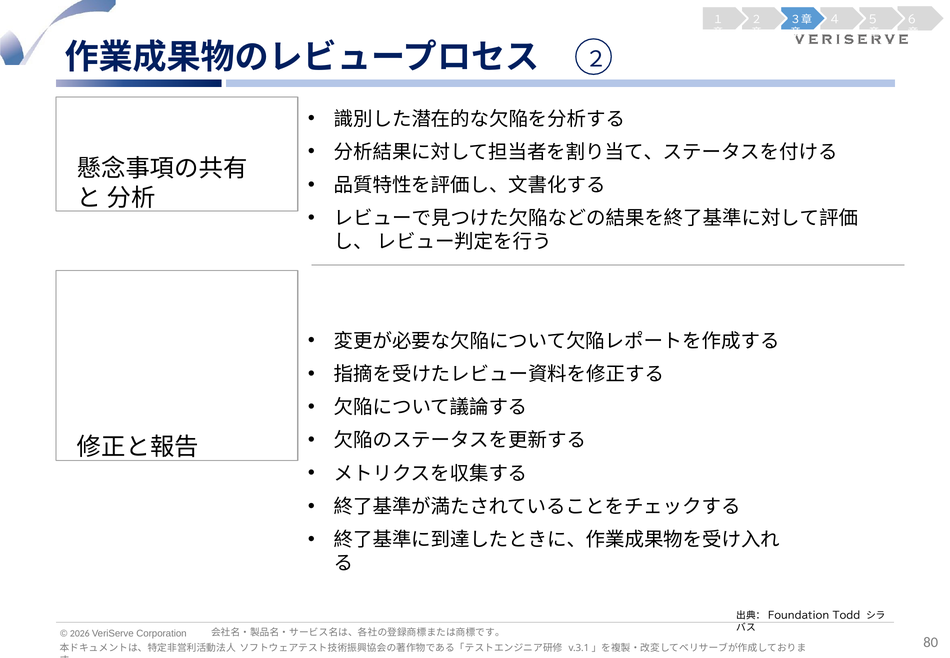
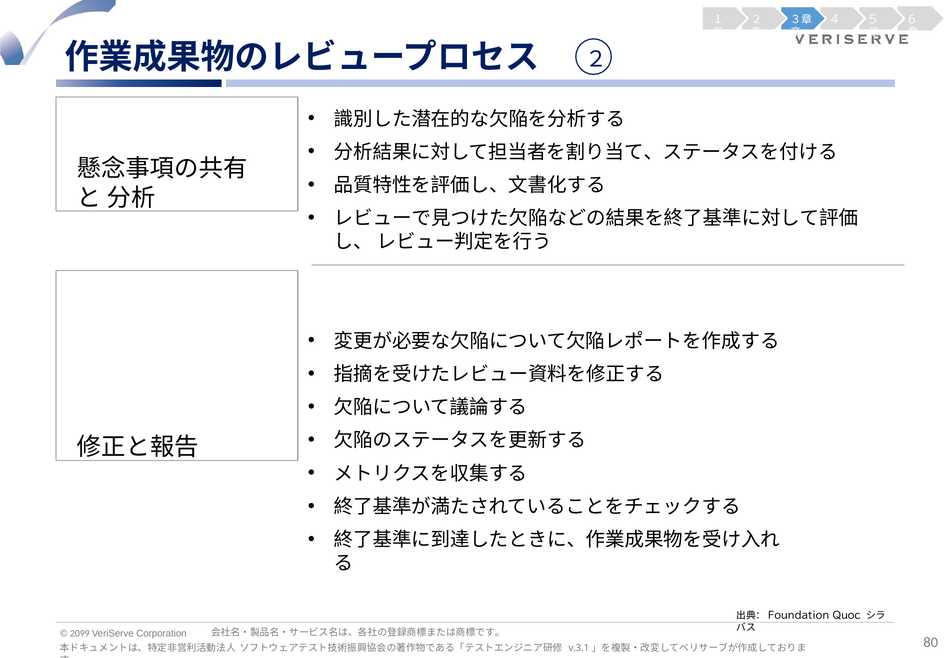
Todd: Todd -> Quoc
2026: 2026 -> 2099
